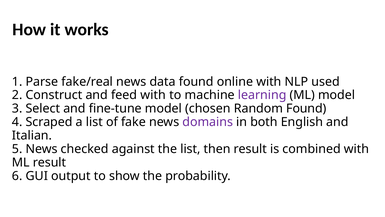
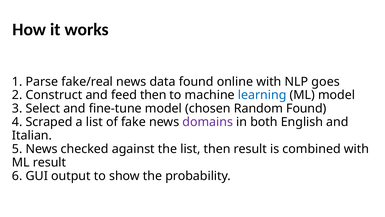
used: used -> goes
feed with: with -> then
learning colour: purple -> blue
